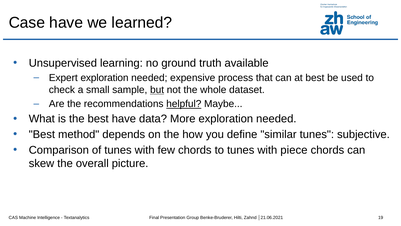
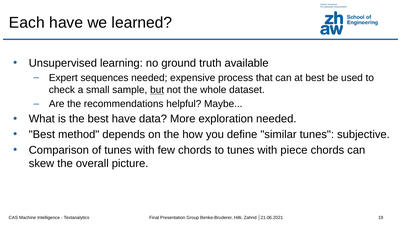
Case: Case -> Each
Expert exploration: exploration -> sequences
helpful underline: present -> none
